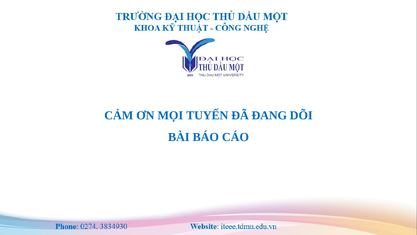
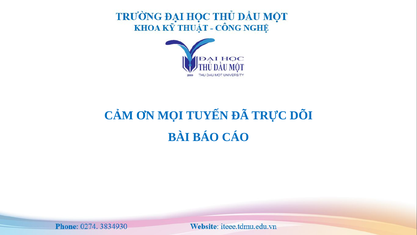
ĐANG: ĐANG -> TRỰC
